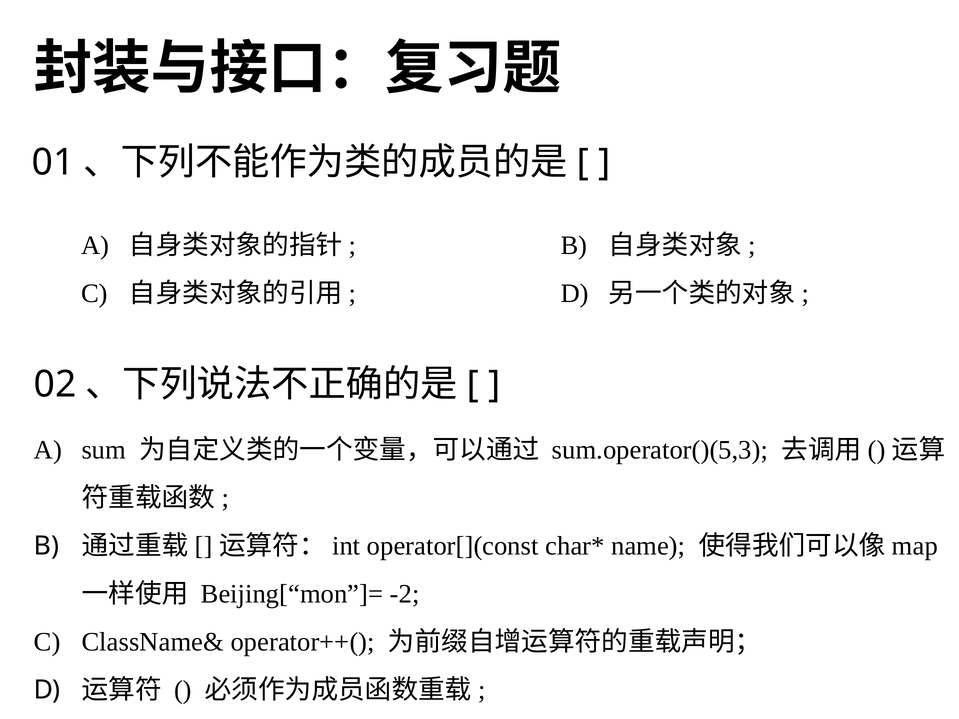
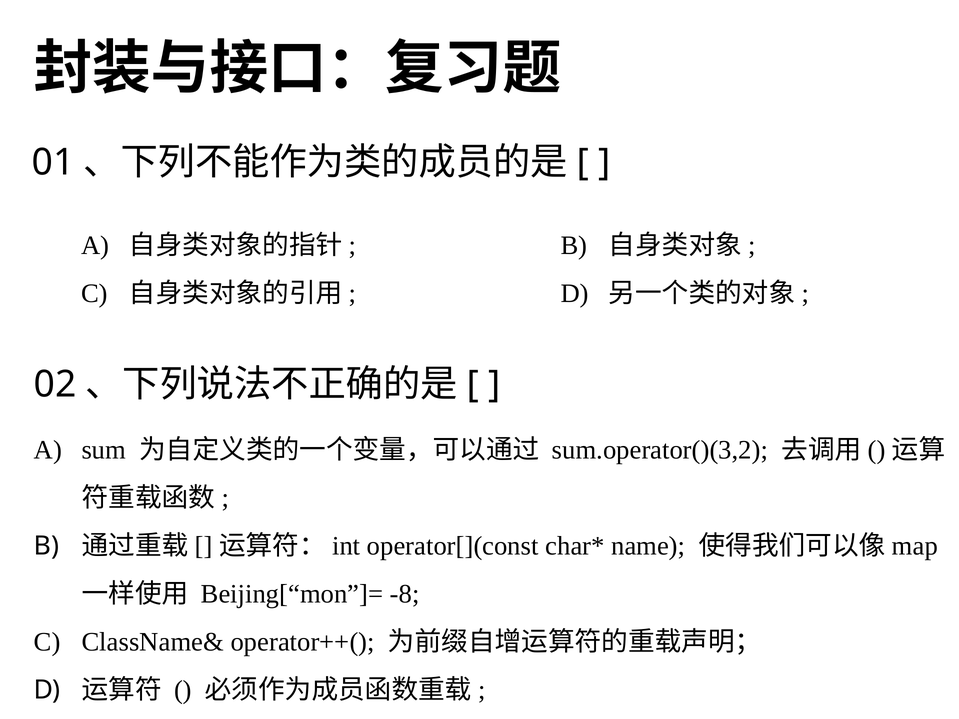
sum.operator()(5,3: sum.operator()(5,3 -> sum.operator()(3,2
-2: -2 -> -8
